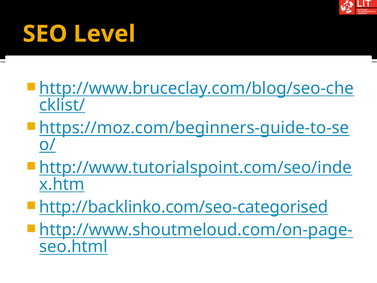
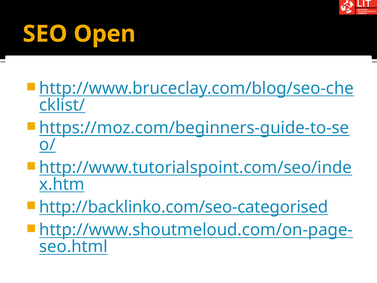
Level: Level -> Open
